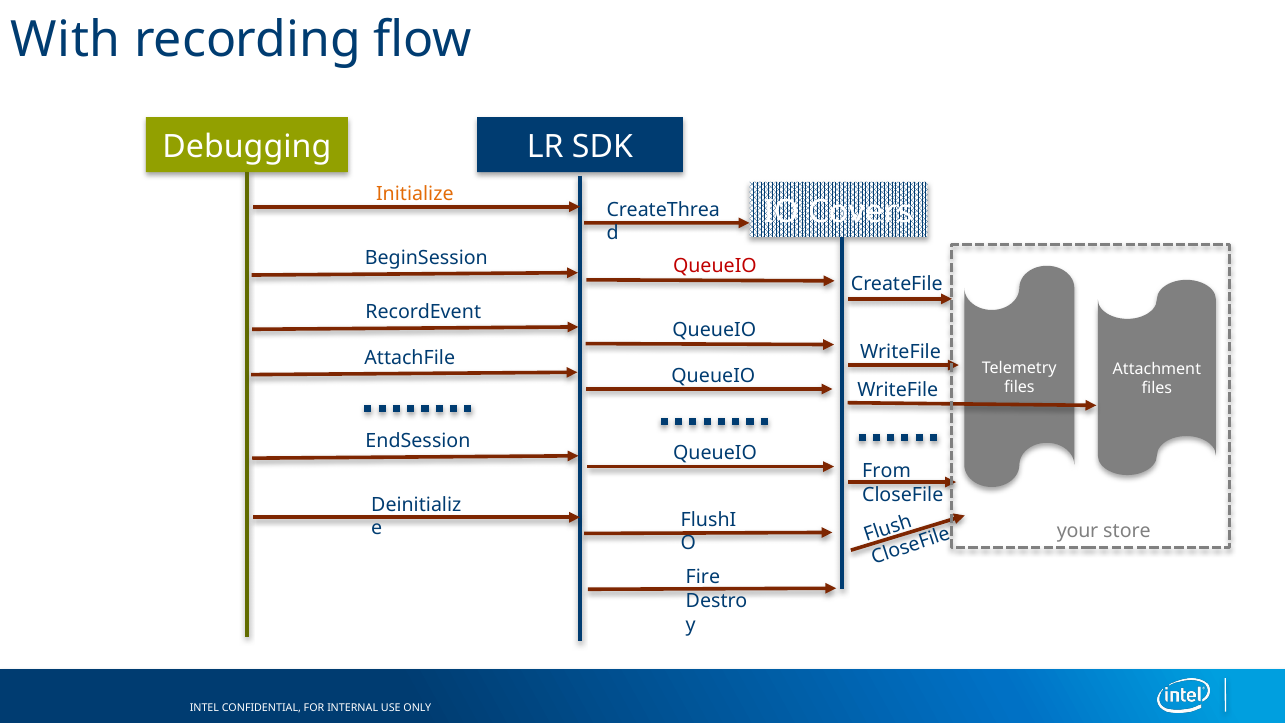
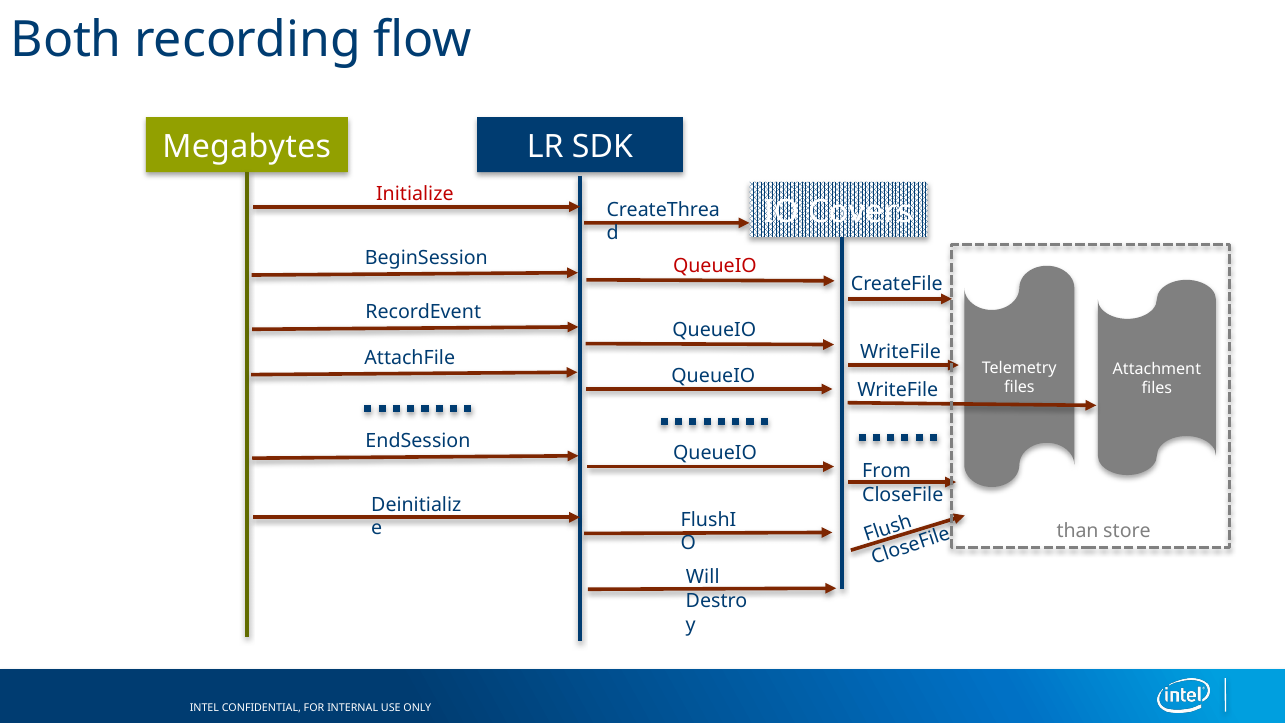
With: With -> Both
Debugging: Debugging -> Megabytes
Initialize colour: orange -> red
your: your -> than
Fire: Fire -> Will
